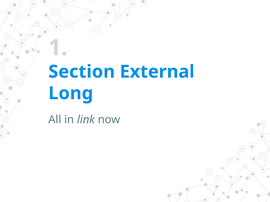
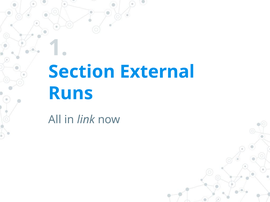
Long: Long -> Runs
